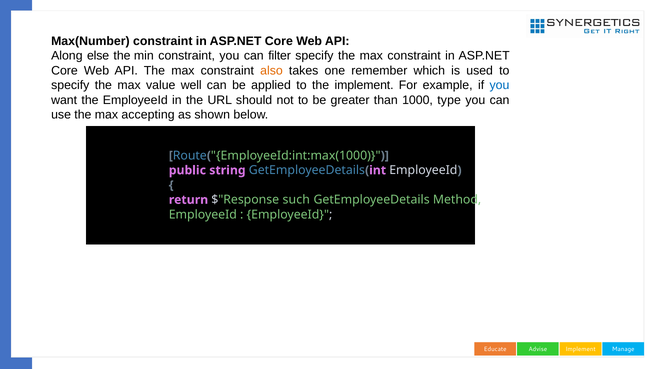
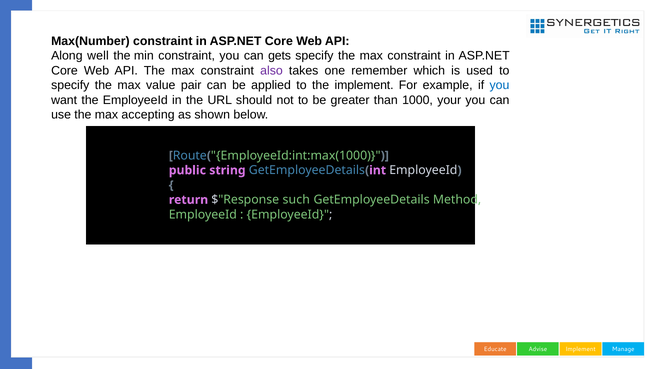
else: else -> well
filter: filter -> gets
also colour: orange -> purple
well: well -> pair
type: type -> your
